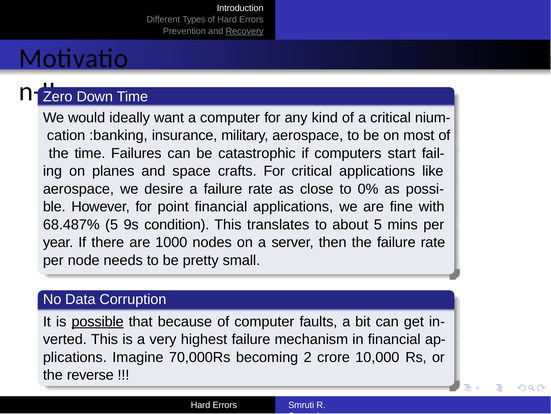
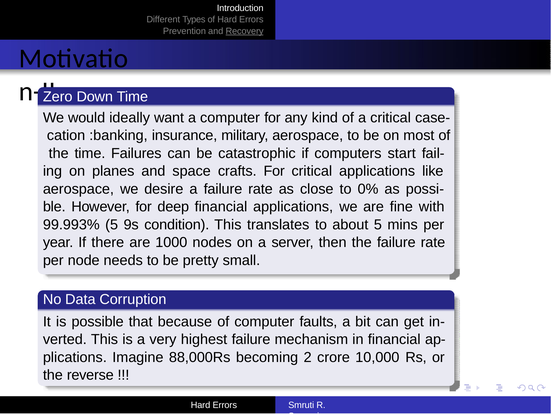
nium-: nium- -> case-
point: point -> deep
68.487%: 68.487% -> 99.993%
possible underline: present -> none
70,000Rs: 70,000Rs -> 88,000Rs
